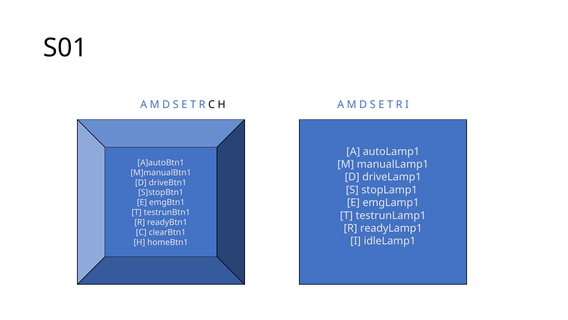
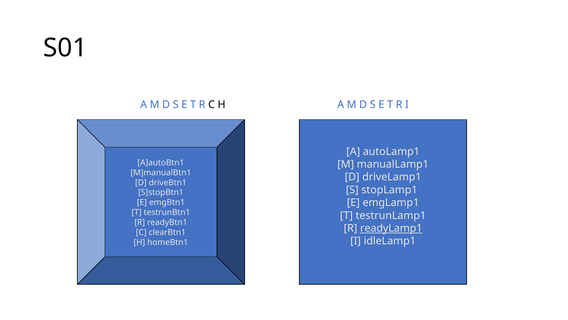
readyLamp1 underline: none -> present
